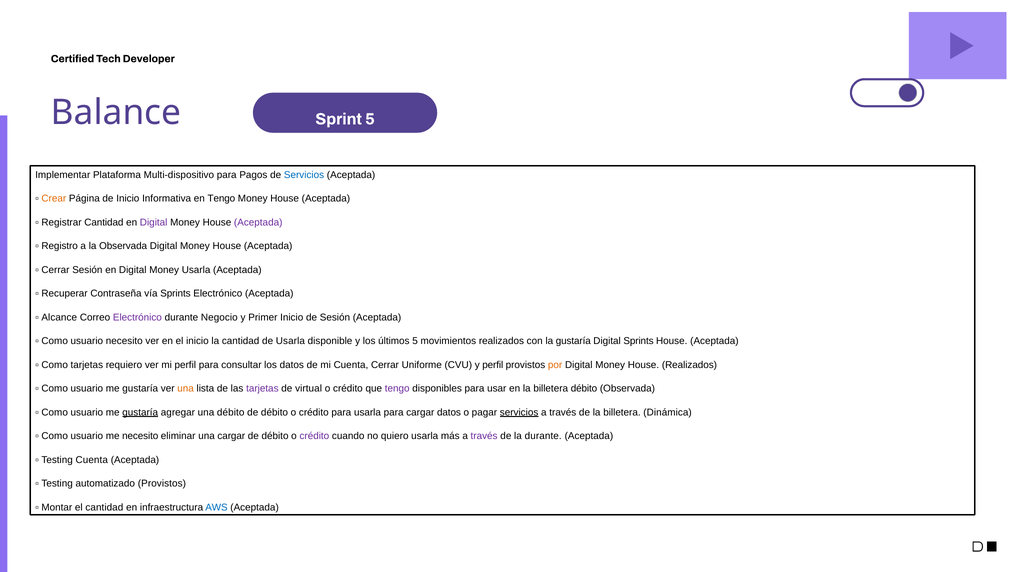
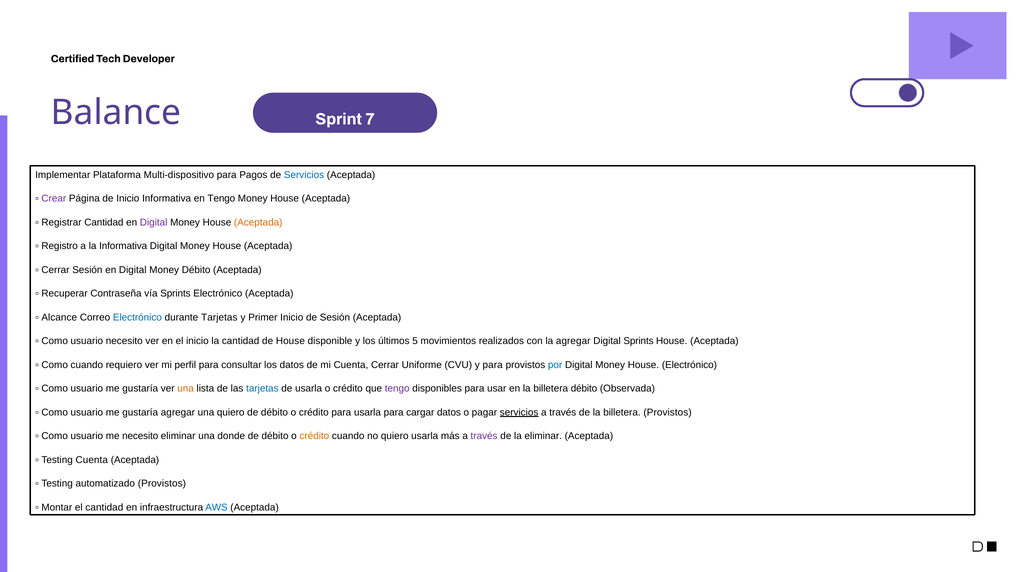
Sprint 5: 5 -> 7
Crear colour: orange -> purple
Aceptada at (258, 222) colour: purple -> orange
la Observada: Observada -> Informativa
Money Usarla: Usarla -> Débito
Electrónico at (137, 317) colour: purple -> blue
durante Negocio: Negocio -> Tarjetas
de Usarla: Usarla -> House
la gustaría: gustaría -> agregar
Como tarjetas: tarjetas -> cuando
y perfil: perfil -> para
por colour: orange -> blue
House Realizados: Realizados -> Electrónico
tarjetas at (262, 389) colour: purple -> blue
de virtual: virtual -> usarla
gustaría at (140, 412) underline: present -> none
una débito: débito -> quiero
billetera Dinámica: Dinámica -> Provistos
una cargar: cargar -> donde
crédito at (314, 436) colour: purple -> orange
la durante: durante -> eliminar
